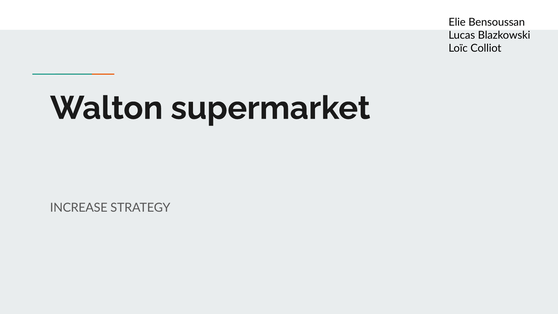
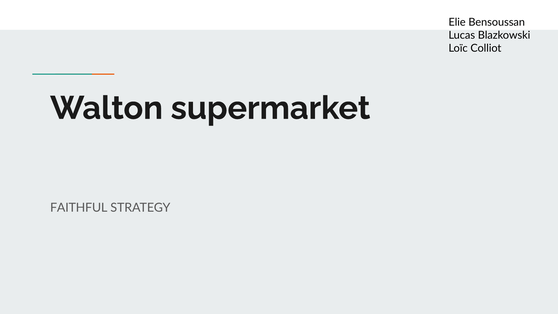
INCREASE: INCREASE -> FAITHFUL
